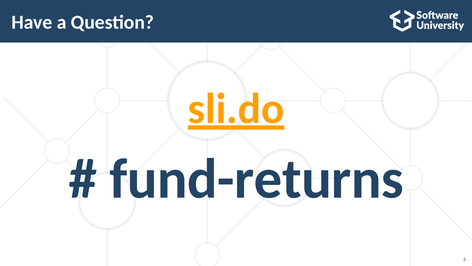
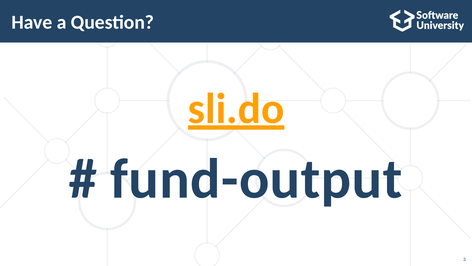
fund-returns: fund-returns -> fund-output
